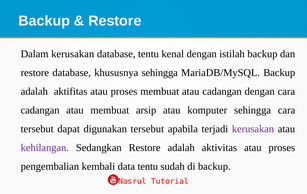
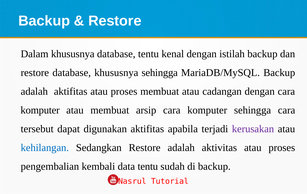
Dalam kerusakan: kerusakan -> khususnya
cadangan at (40, 110): cadangan -> komputer
arsip atau: atau -> cara
digunakan tersebut: tersebut -> aktifitas
kehilangan colour: purple -> blue
